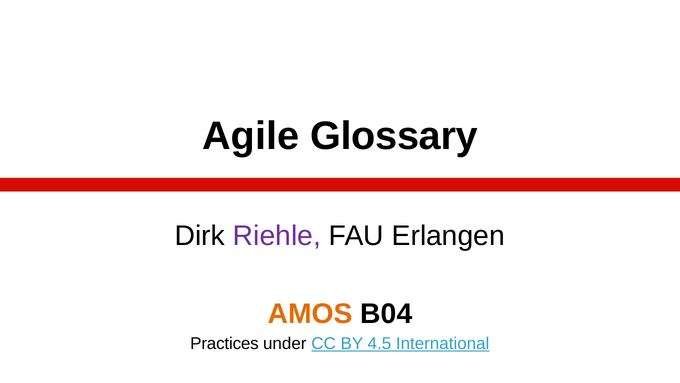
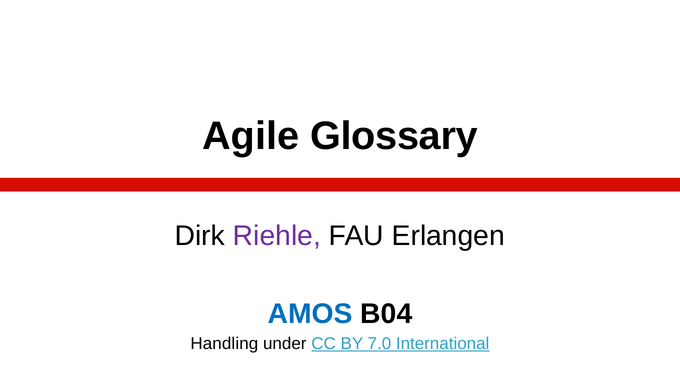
AMOS colour: orange -> blue
Practices: Practices -> Handling
4.5: 4.5 -> 7.0
